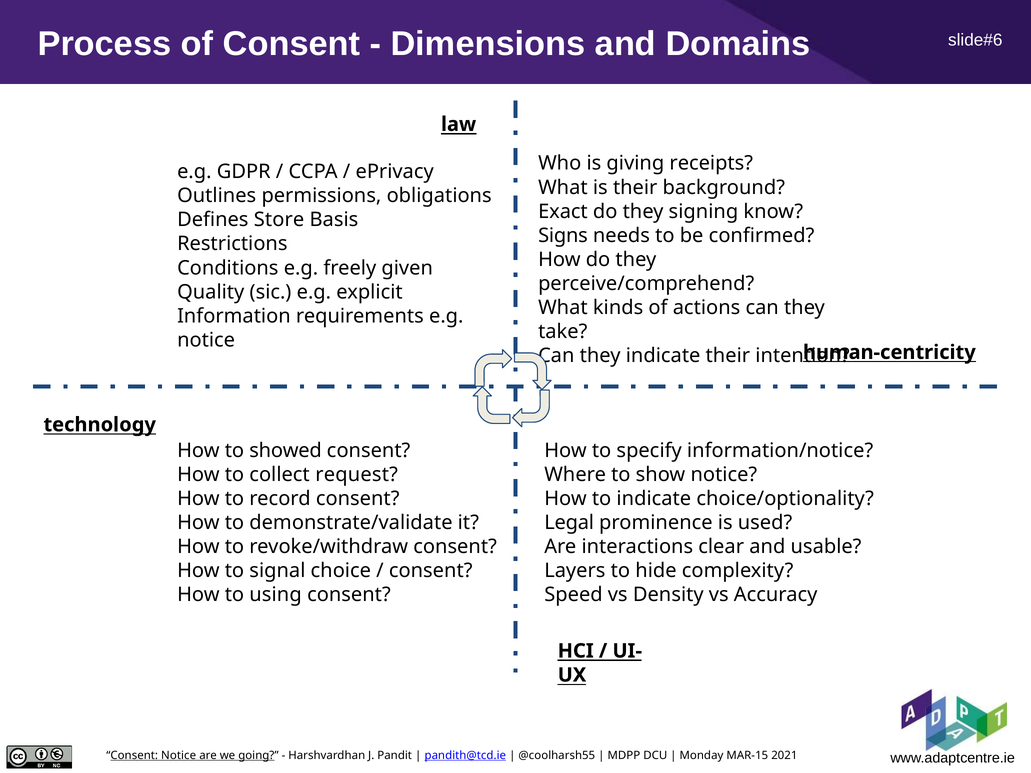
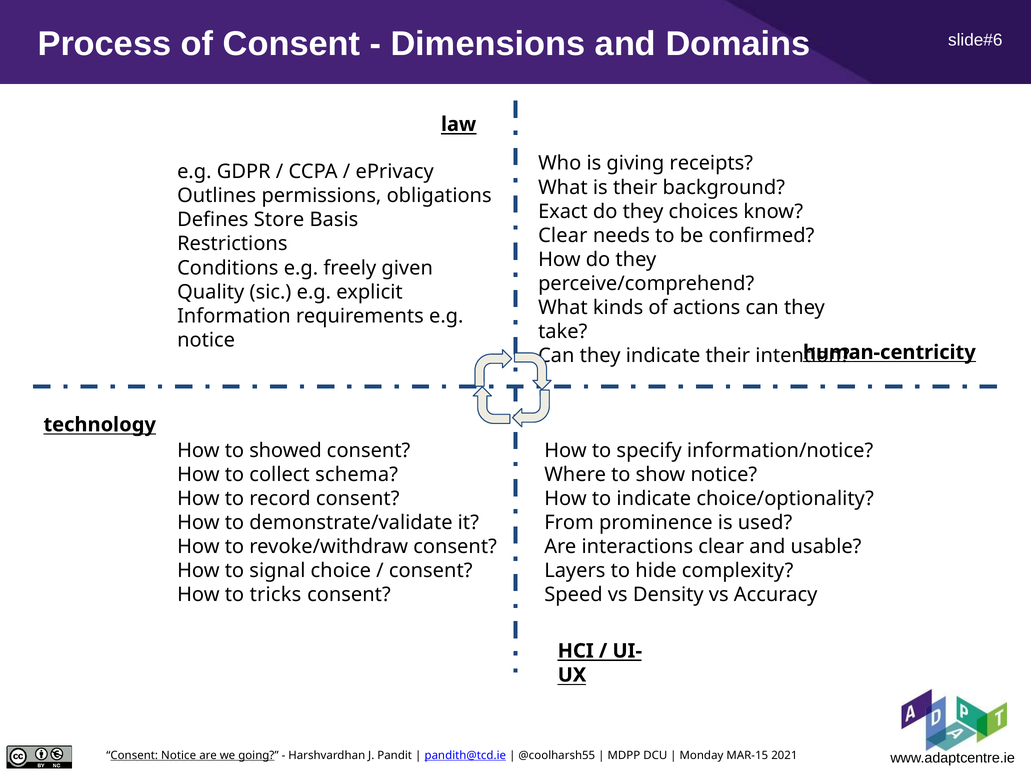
signing: signing -> choices
Signs at (563, 236): Signs -> Clear
request: request -> schema
Legal: Legal -> From
using: using -> tricks
